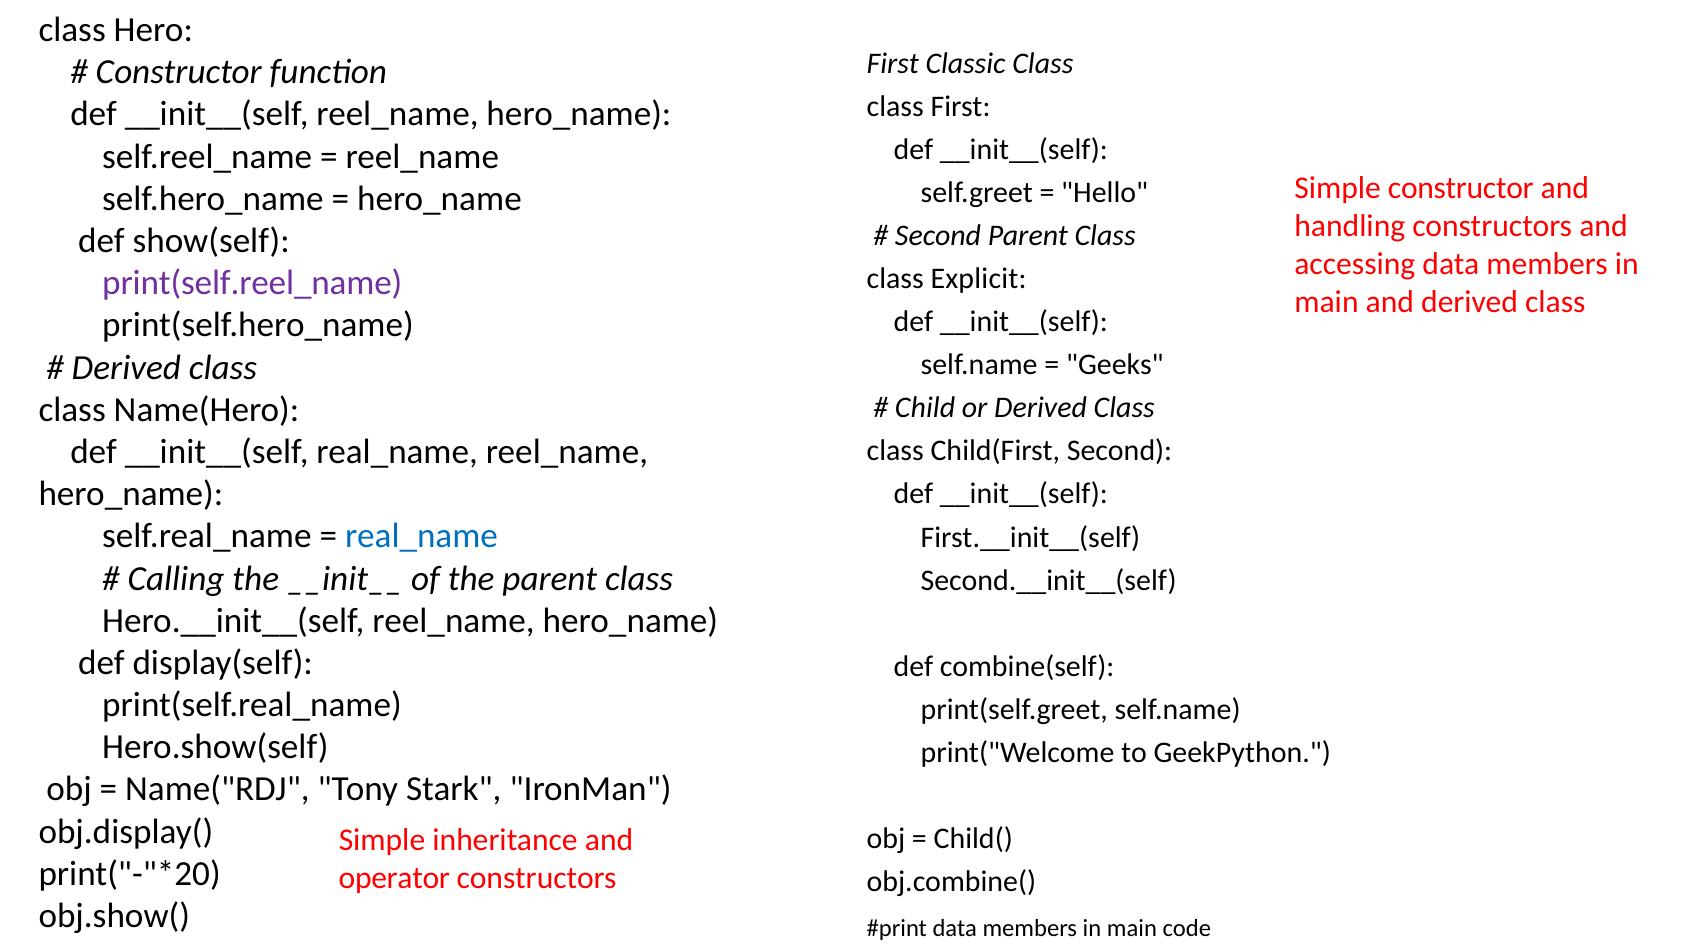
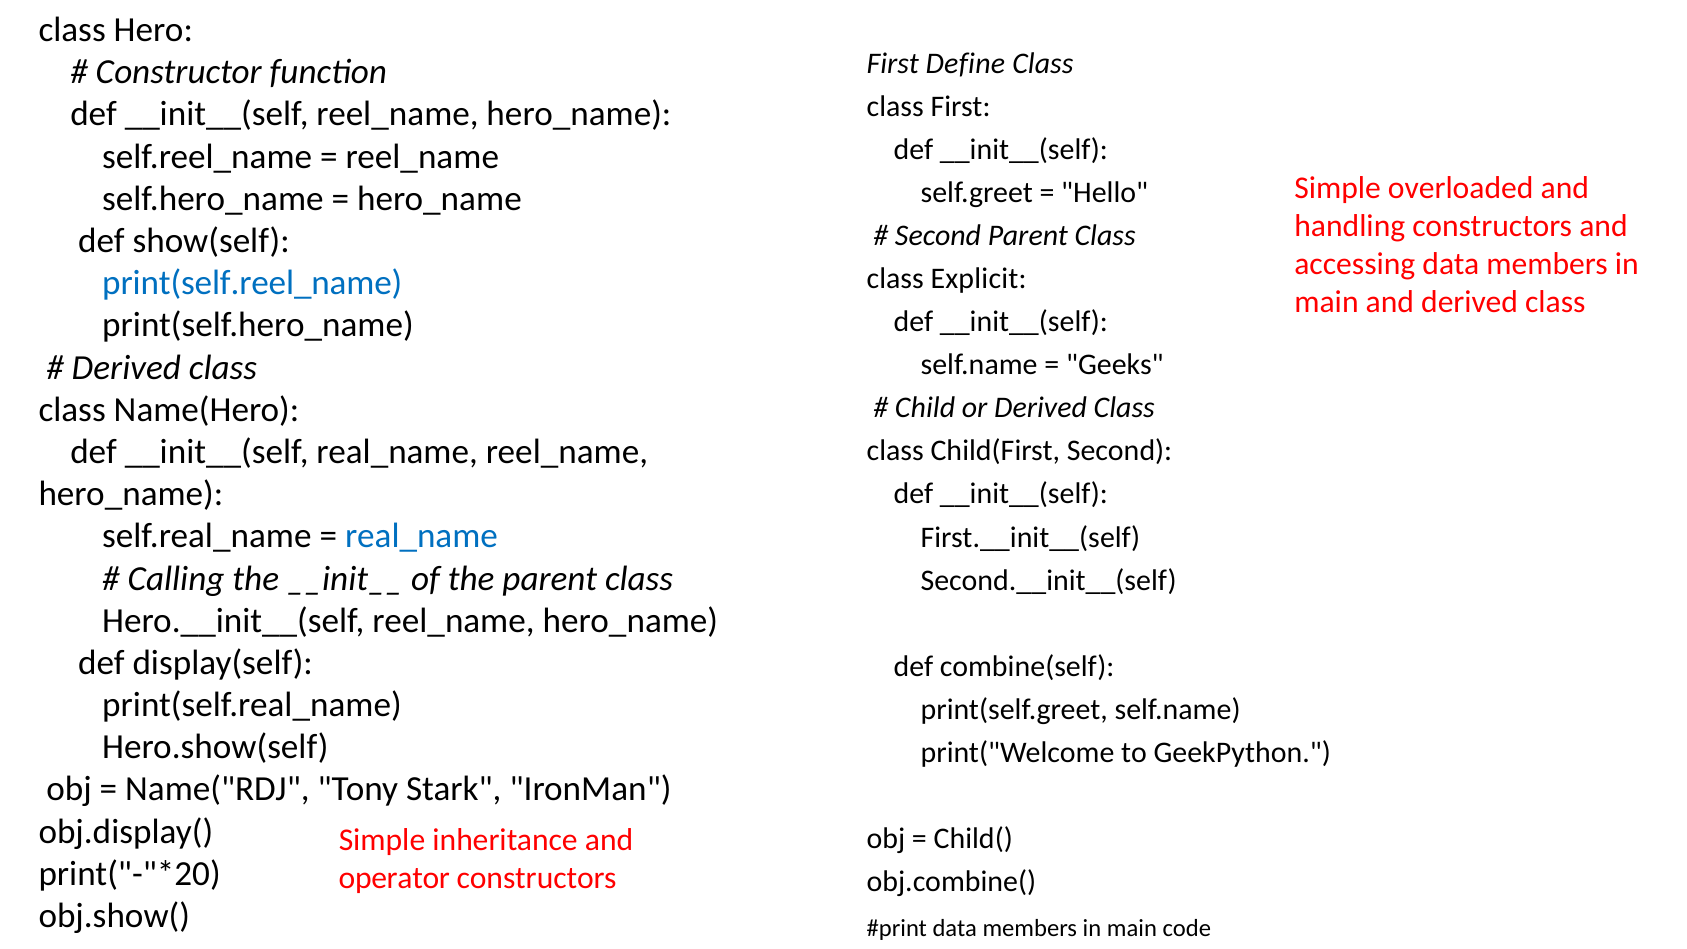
Classic: Classic -> Define
Simple constructor: constructor -> overloaded
print(self.reel_name colour: purple -> blue
